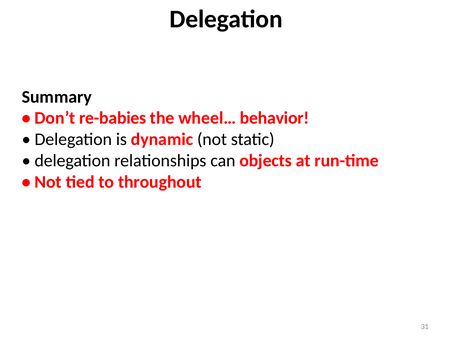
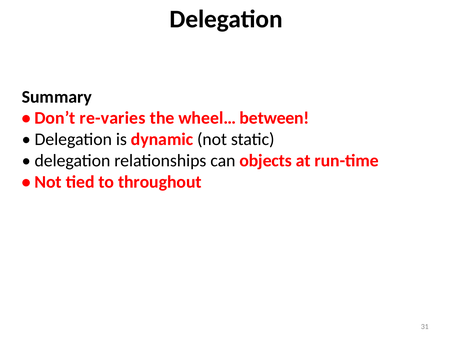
re-babies: re-babies -> re-varies
behavior: behavior -> between
